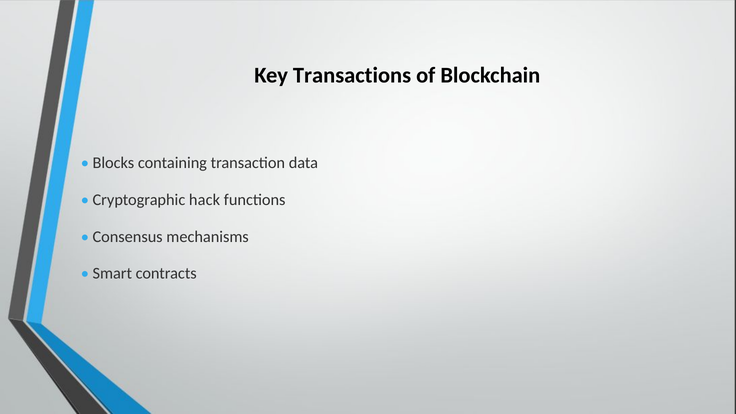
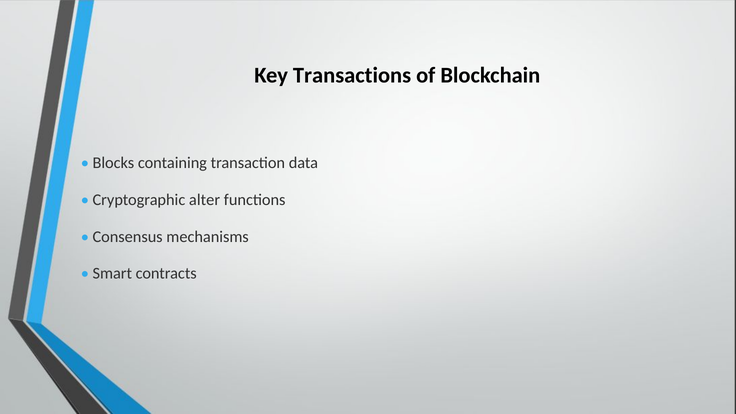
hack: hack -> alter
